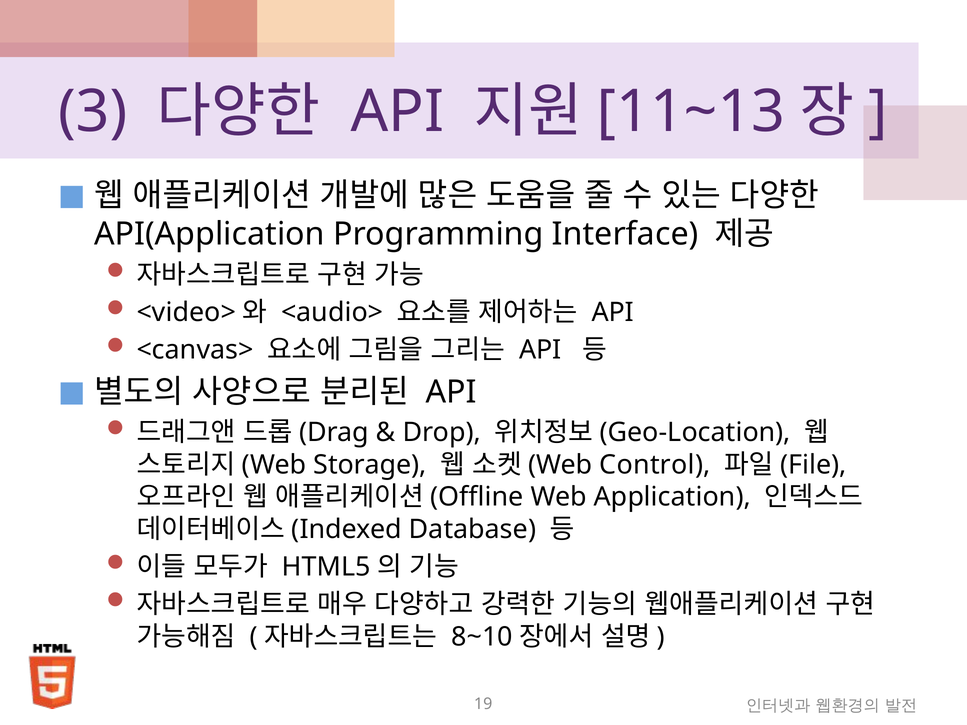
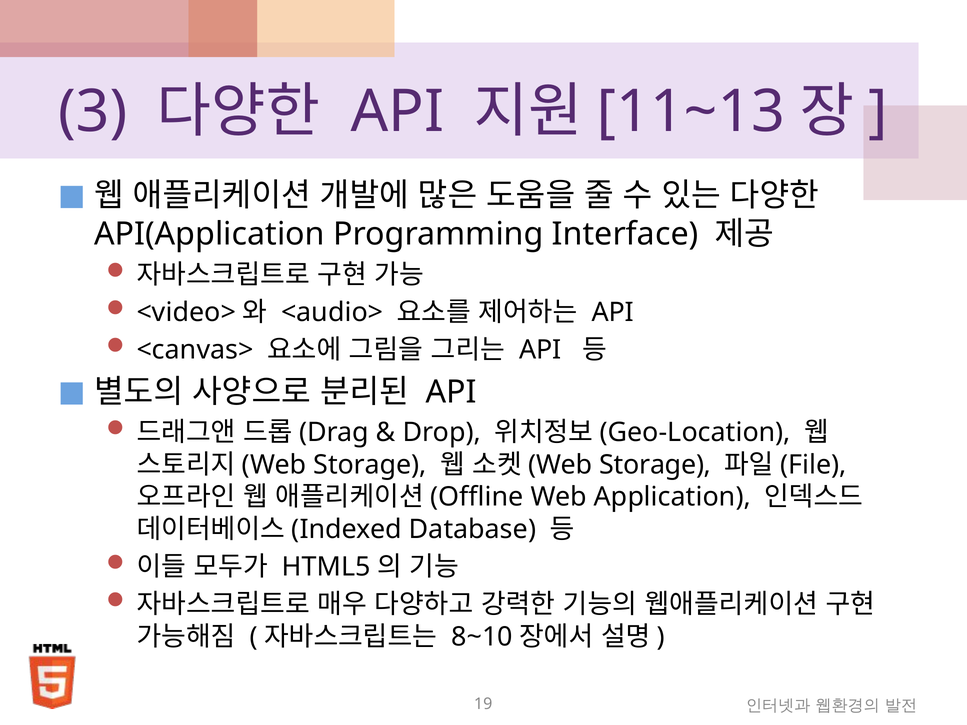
Control at (655, 465): Control -> Storage
